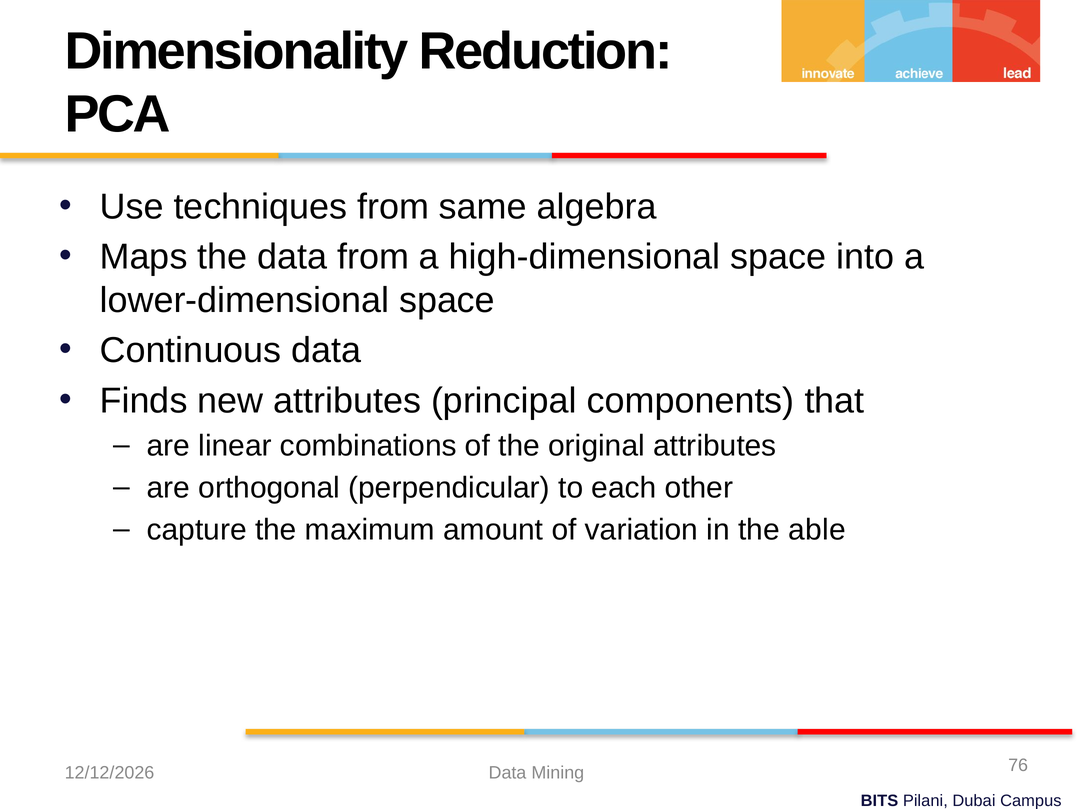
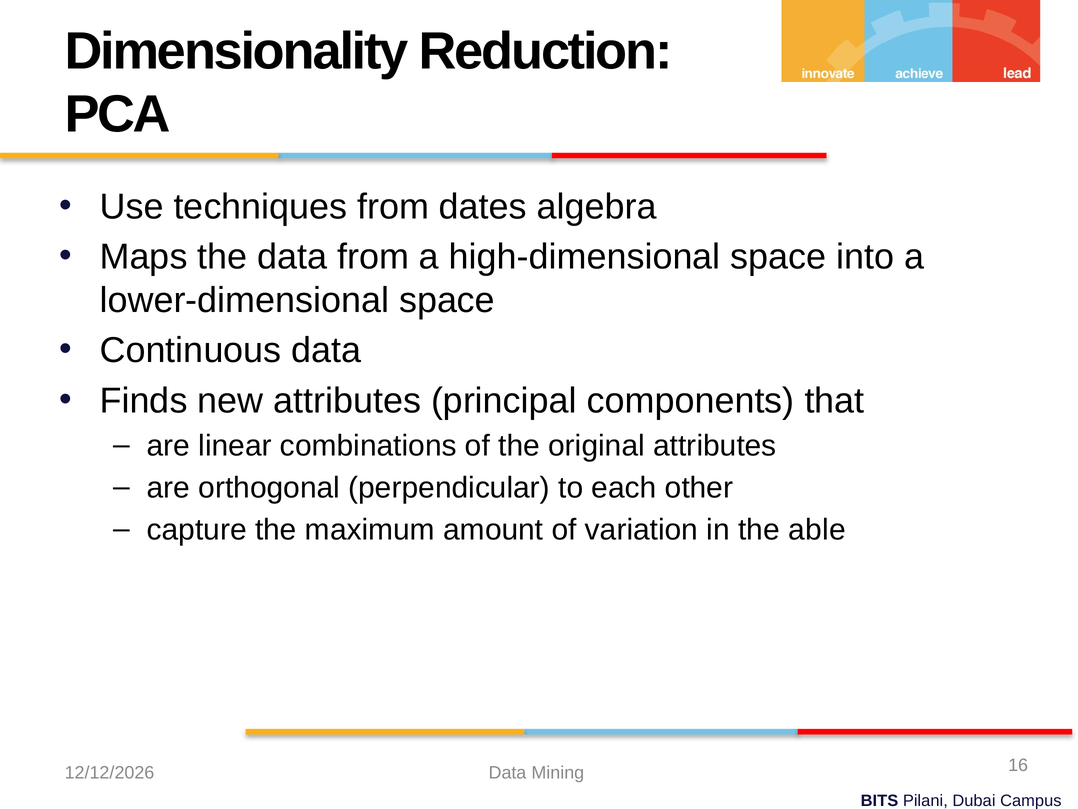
same: same -> dates
76: 76 -> 16
